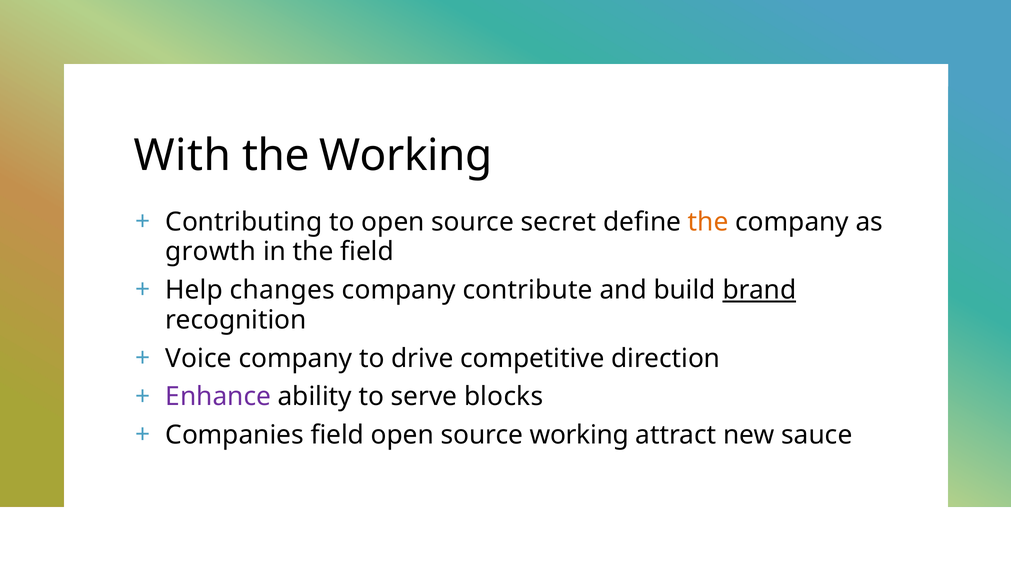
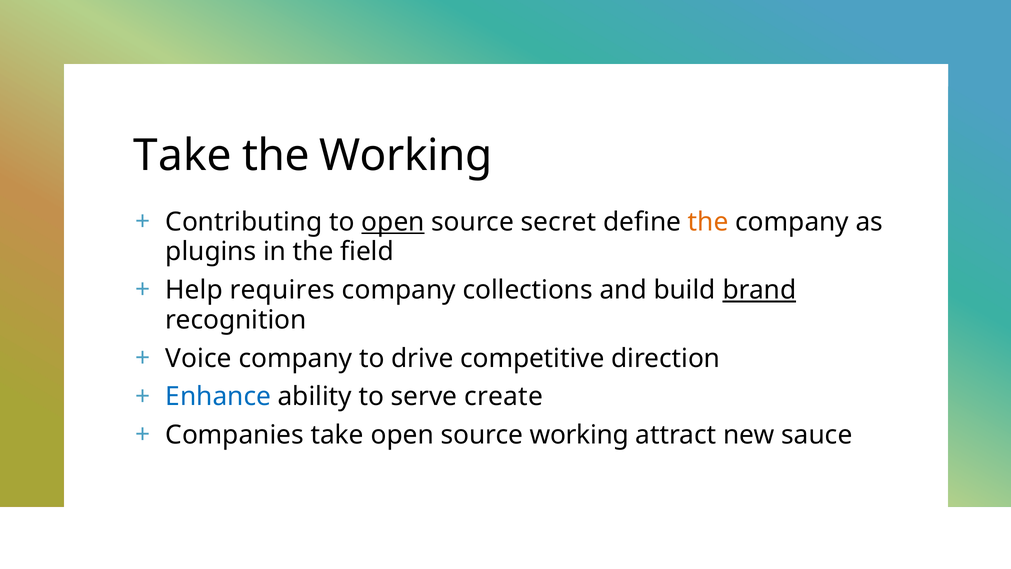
With at (183, 155): With -> Take
open at (393, 222) underline: none -> present
growth: growth -> plugins
changes: changes -> requires
contribute: contribute -> collections
Enhance colour: purple -> blue
blocks: blocks -> create
Companies field: field -> take
